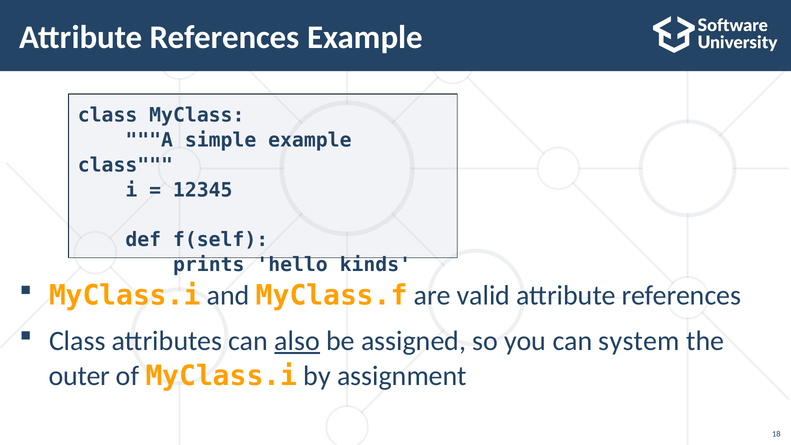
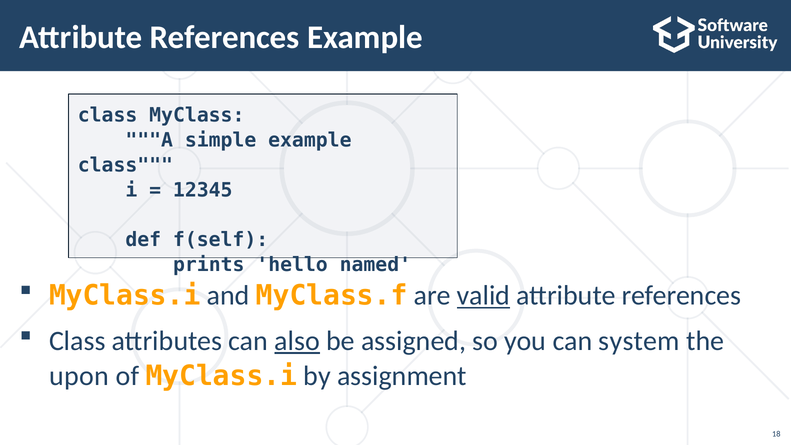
kinds: kinds -> named
valid underline: none -> present
outer: outer -> upon
